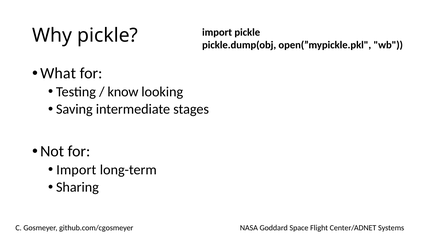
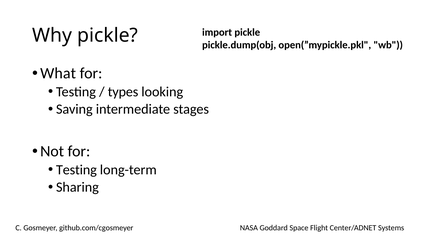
know: know -> types
Import at (76, 170): Import -> Testing
